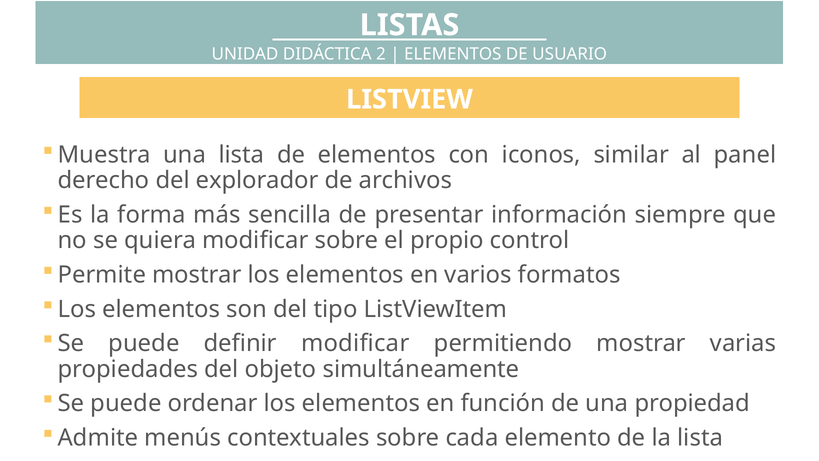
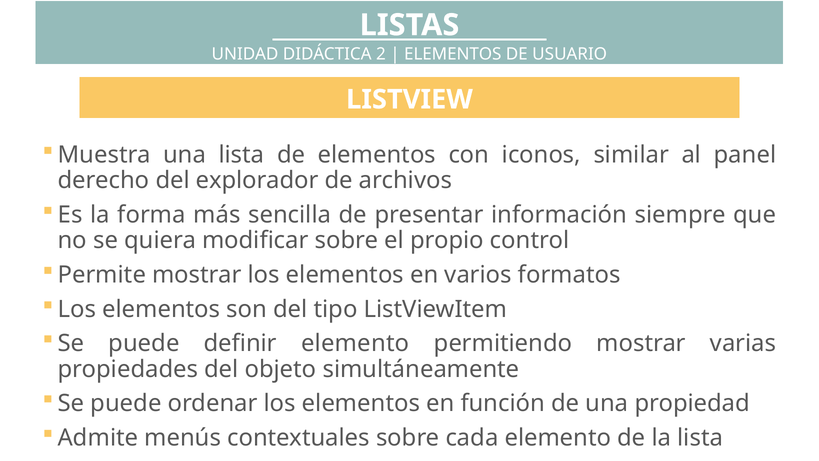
definir modificar: modificar -> elemento
